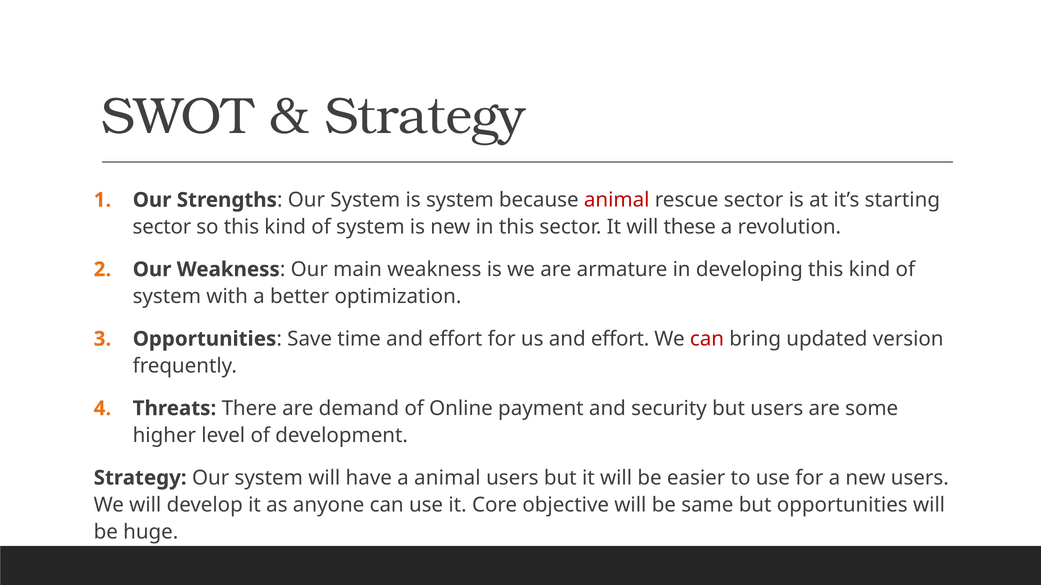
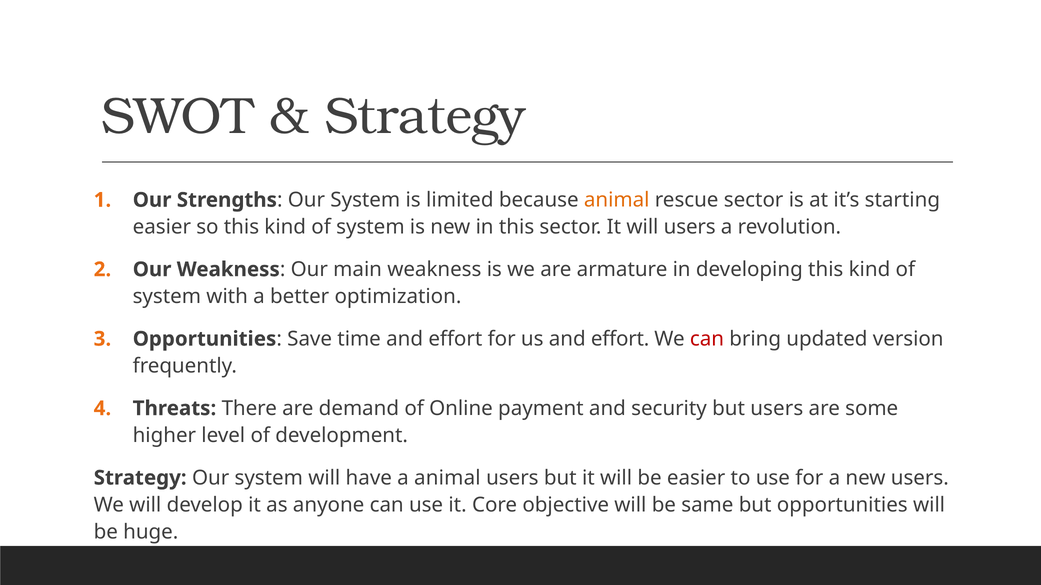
is system: system -> limited
animal at (617, 200) colour: red -> orange
sector at (162, 227): sector -> easier
will these: these -> users
